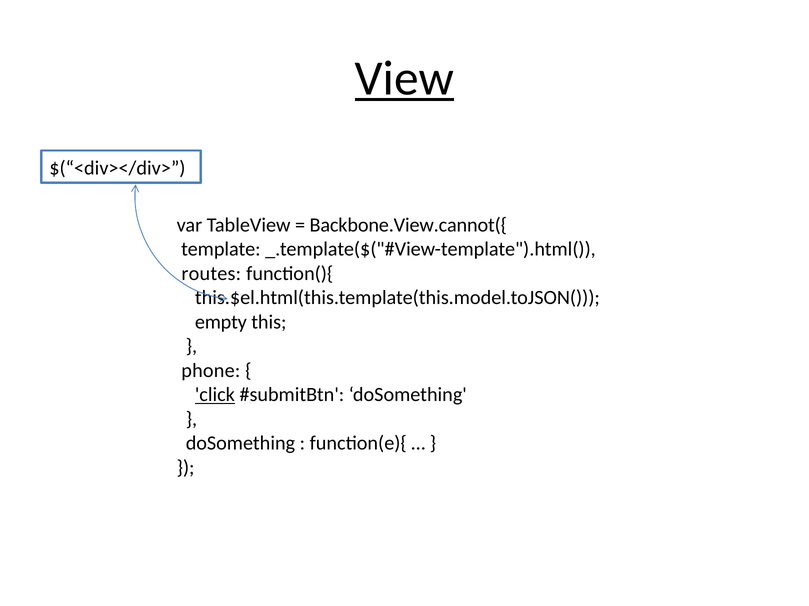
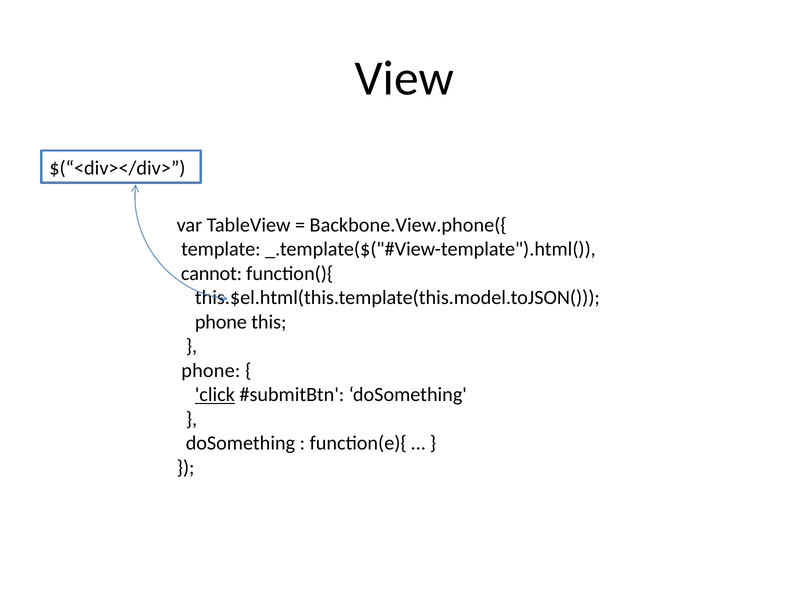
View underline: present -> none
Backbone.View.cannot({: Backbone.View.cannot({ -> Backbone.View.phone({
routes: routes -> cannot
empty at (221, 322): empty -> phone
